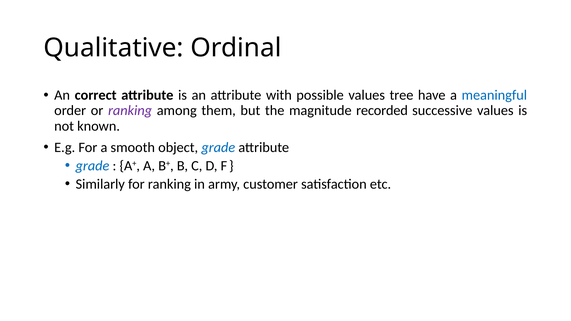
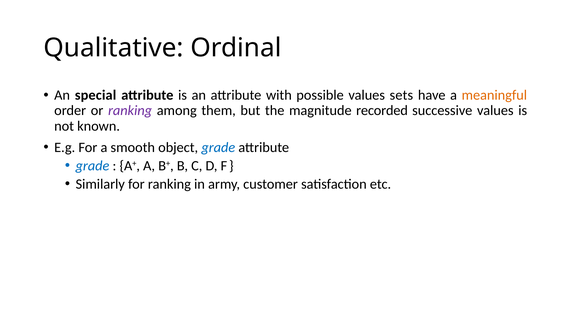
correct: correct -> special
tree: tree -> sets
meaningful colour: blue -> orange
